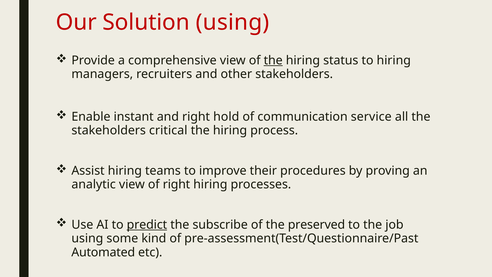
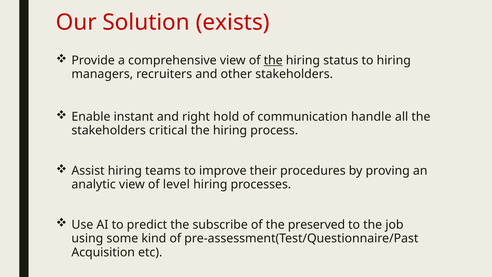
Solution using: using -> exists
service: service -> handle
of right: right -> level
predict underline: present -> none
Automated: Automated -> Acquisition
